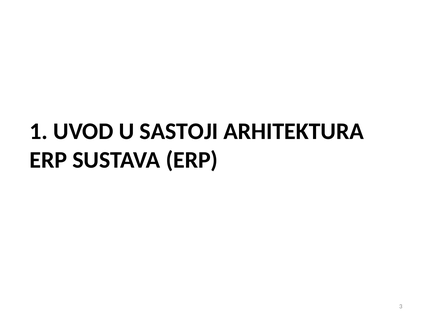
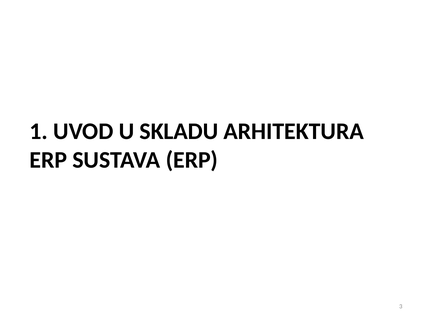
SASTOJI: SASTOJI -> SKLADU
